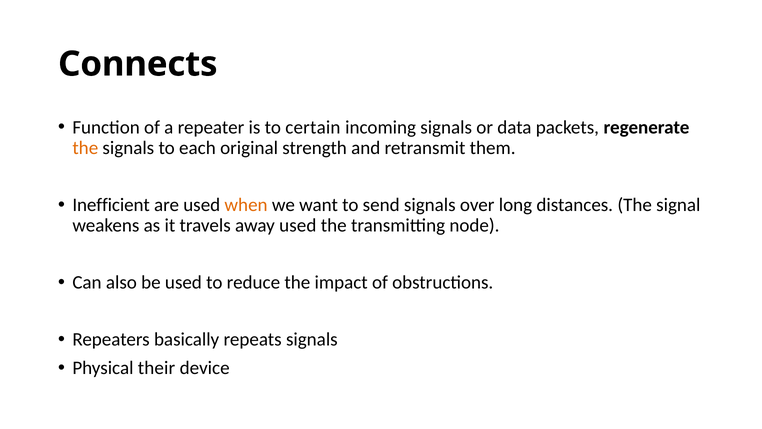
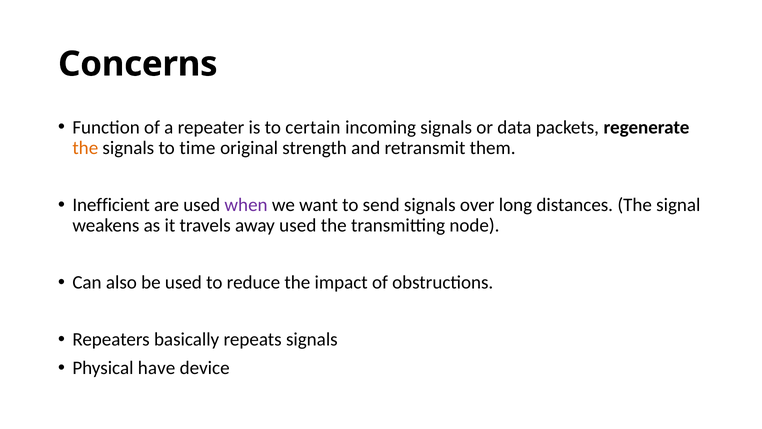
Connects: Connects -> Concerns
each: each -> time
when colour: orange -> purple
their: their -> have
